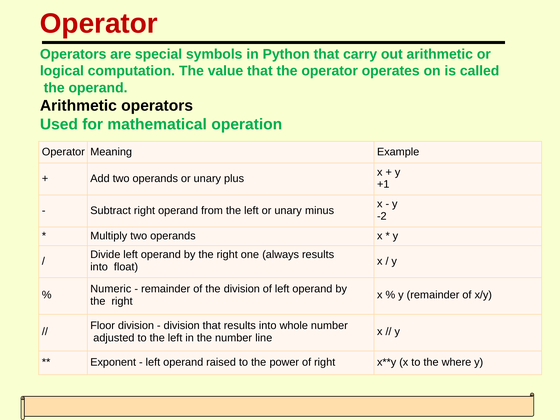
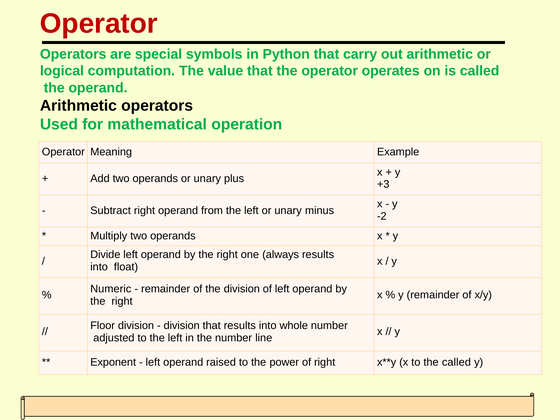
+1: +1 -> +3
the where: where -> called
